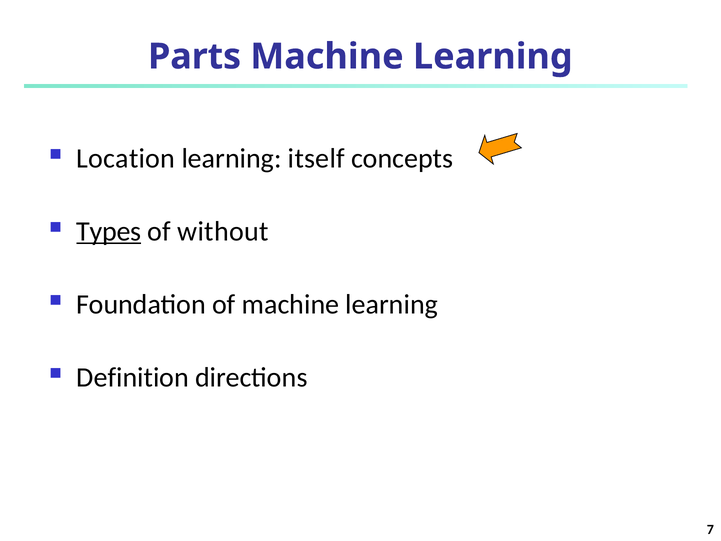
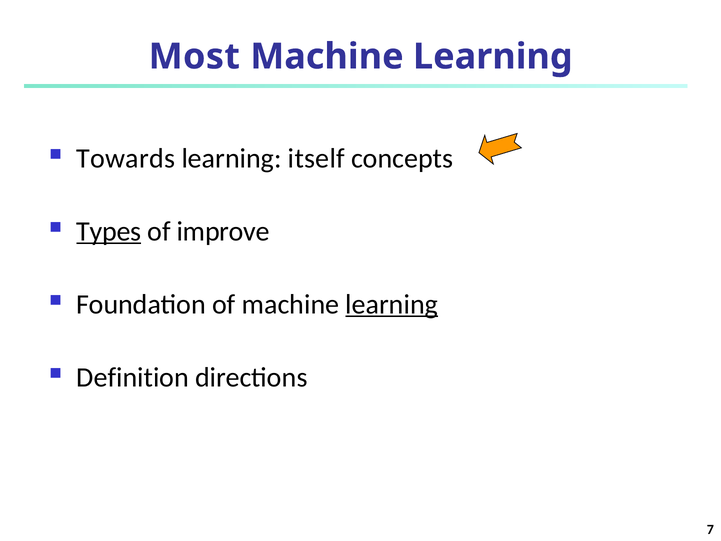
Parts: Parts -> Most
Location: Location -> Towards
without: without -> improve
learning at (392, 304) underline: none -> present
